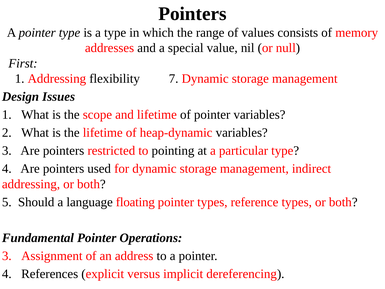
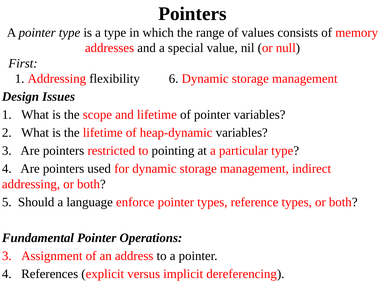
7: 7 -> 6
floating: floating -> enforce
